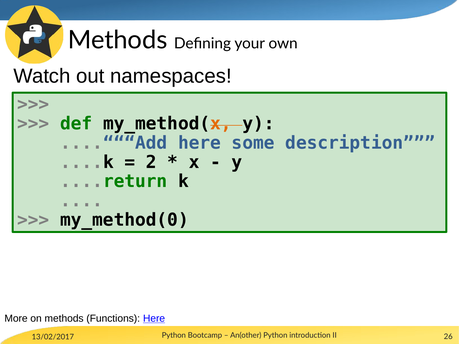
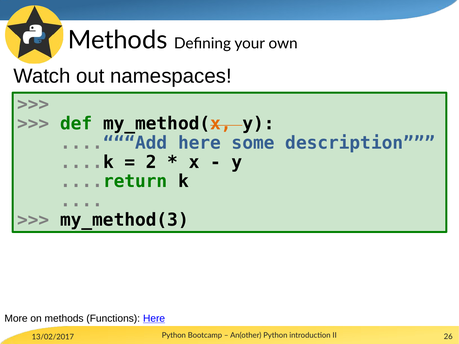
my_method(0: my_method(0 -> my_method(3
